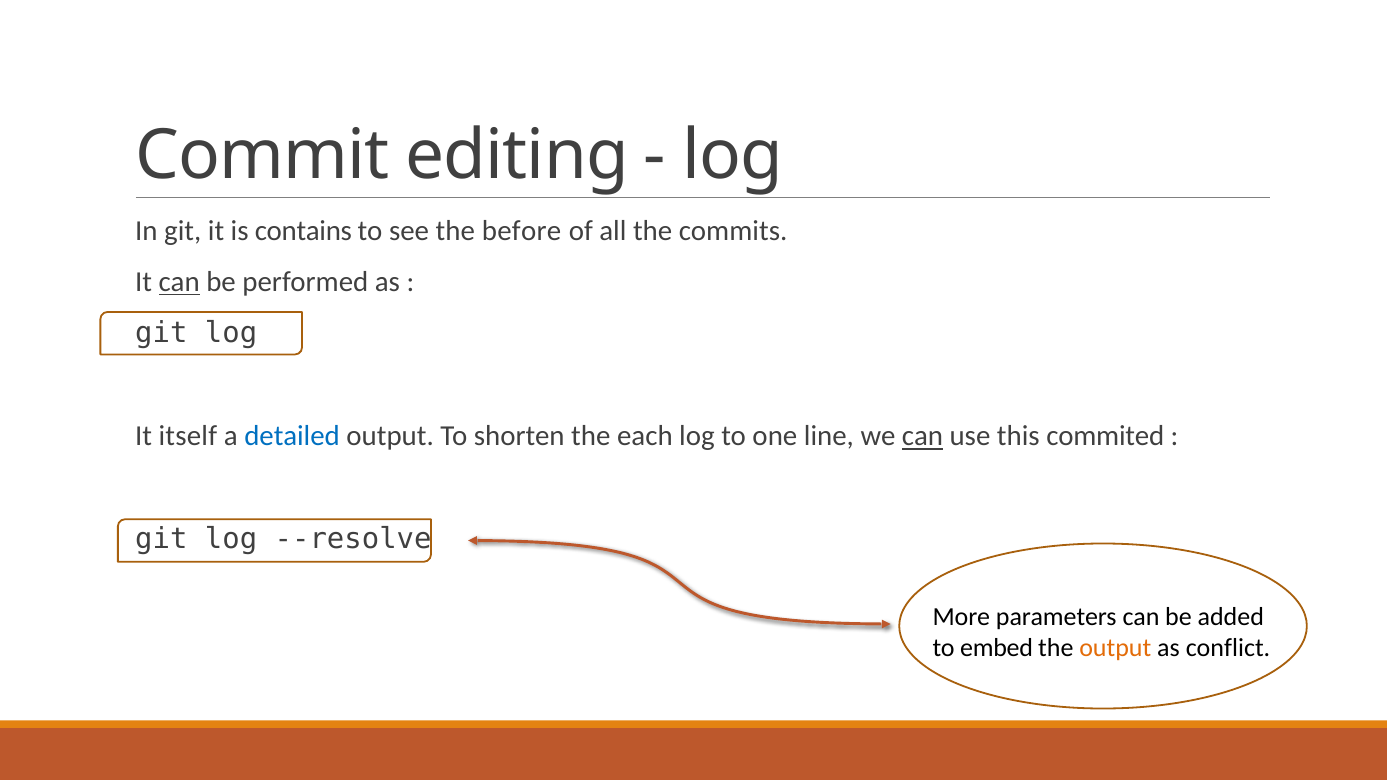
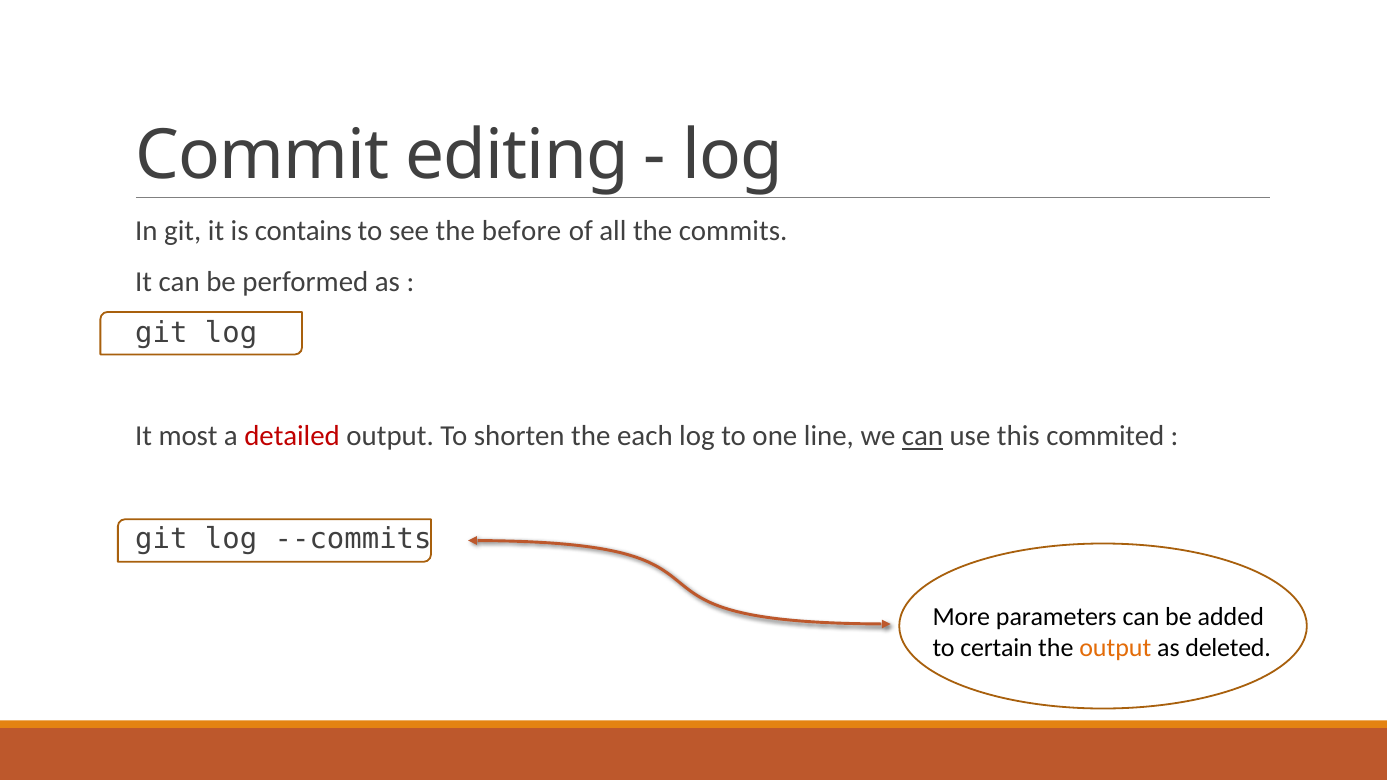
can at (179, 282) underline: present -> none
itself: itself -> most
detailed colour: blue -> red
--resolve: --resolve -> --commits
embed: embed -> certain
conflict: conflict -> deleted
